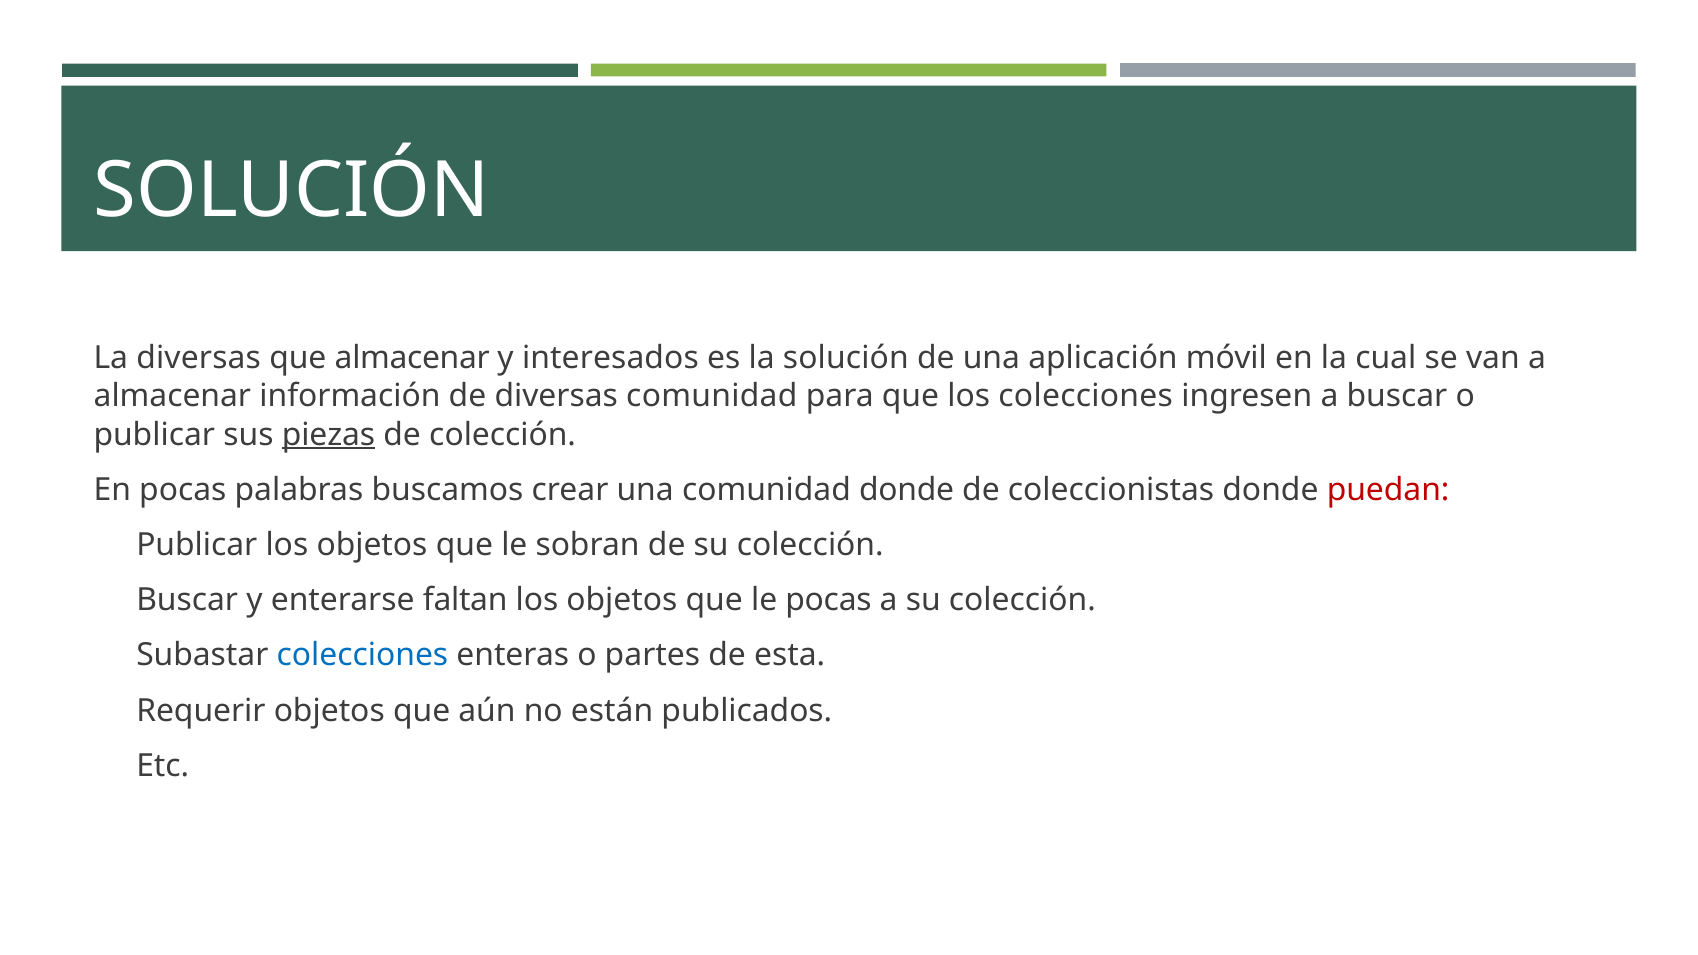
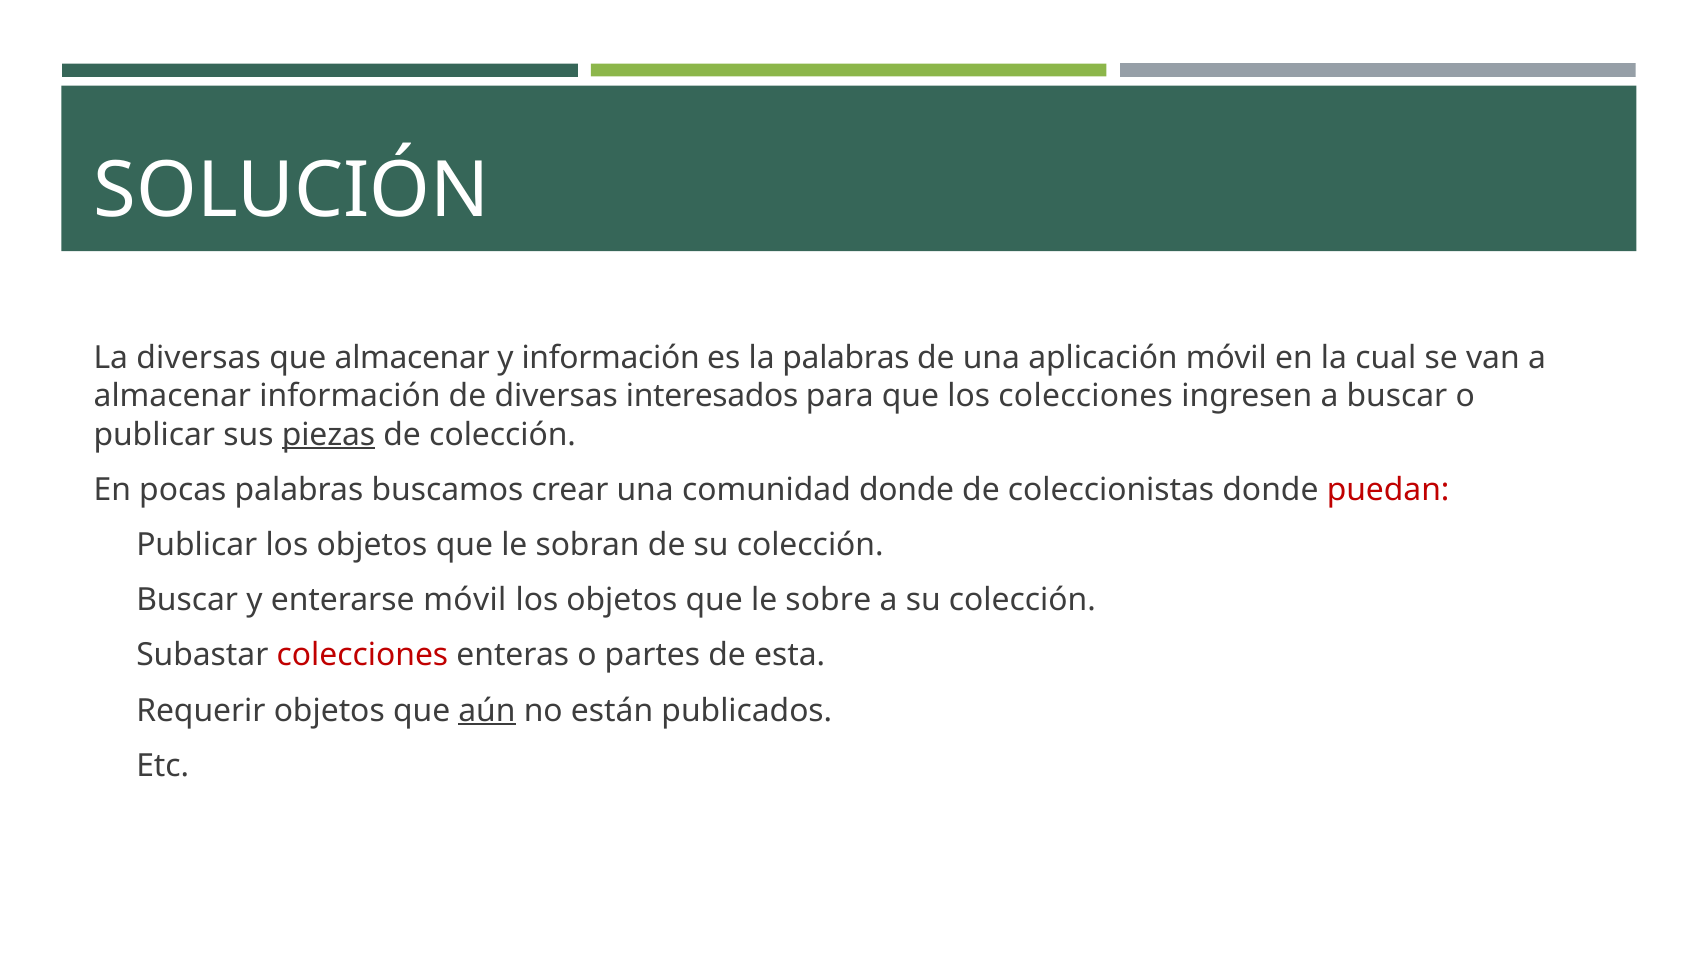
y interesados: interesados -> información
la solución: solución -> palabras
diversas comunidad: comunidad -> interesados
enterarse faltan: faltan -> móvil
le pocas: pocas -> sobre
colecciones at (362, 655) colour: blue -> red
aún underline: none -> present
